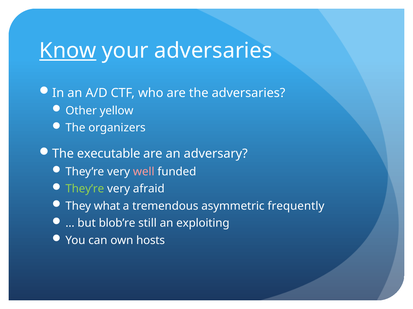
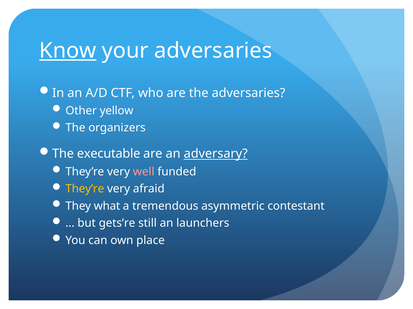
adversary underline: none -> present
They’re at (85, 189) colour: light green -> yellow
frequently: frequently -> contestant
blob’re: blob’re -> gets’re
exploiting: exploiting -> launchers
hosts: hosts -> place
